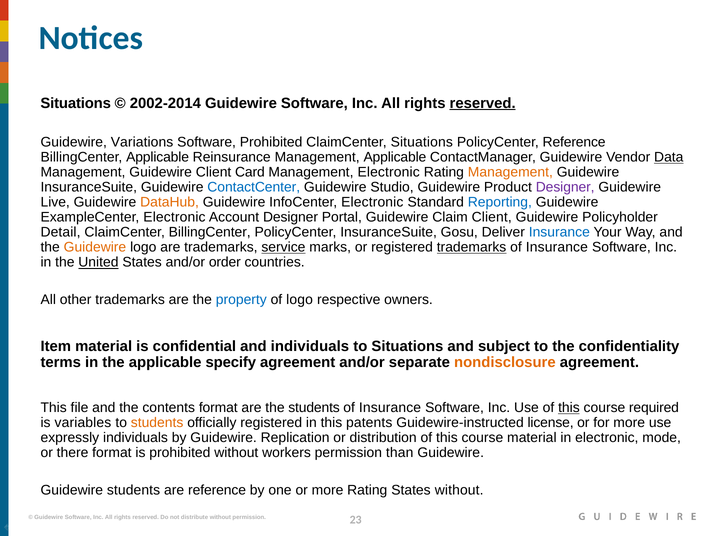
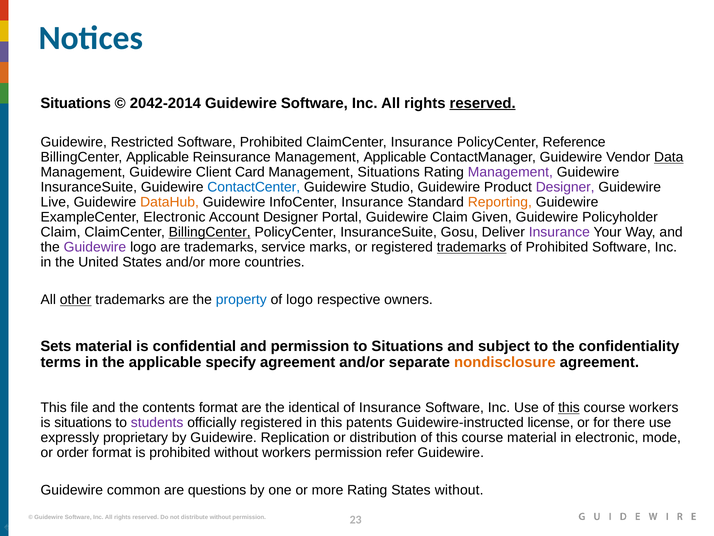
2002-2014: 2002-2014 -> 2042-2014
Variations: Variations -> Restricted
ClaimCenter Situations: Situations -> Insurance
Management Electronic: Electronic -> Situations
Management at (510, 172) colour: orange -> purple
InfoCenter Electronic: Electronic -> Insurance
Reporting colour: blue -> orange
Claim Client: Client -> Given
Detail at (61, 232): Detail -> Claim
BillingCenter at (210, 232) underline: none -> present
Insurance at (559, 232) colour: blue -> purple
Guidewire at (95, 247) colour: orange -> purple
service underline: present -> none
Insurance at (557, 247): Insurance -> Prohibited
United underline: present -> none
and/or order: order -> more
other underline: none -> present
Item: Item -> Sets
and individuals: individuals -> permission
the students: students -> identical
course required: required -> workers
is variables: variables -> situations
students at (157, 422) colour: orange -> purple
for more: more -> there
expressly individuals: individuals -> proprietary
there: there -> order
than: than -> refer
Guidewire students: students -> common
are reference: reference -> questions
